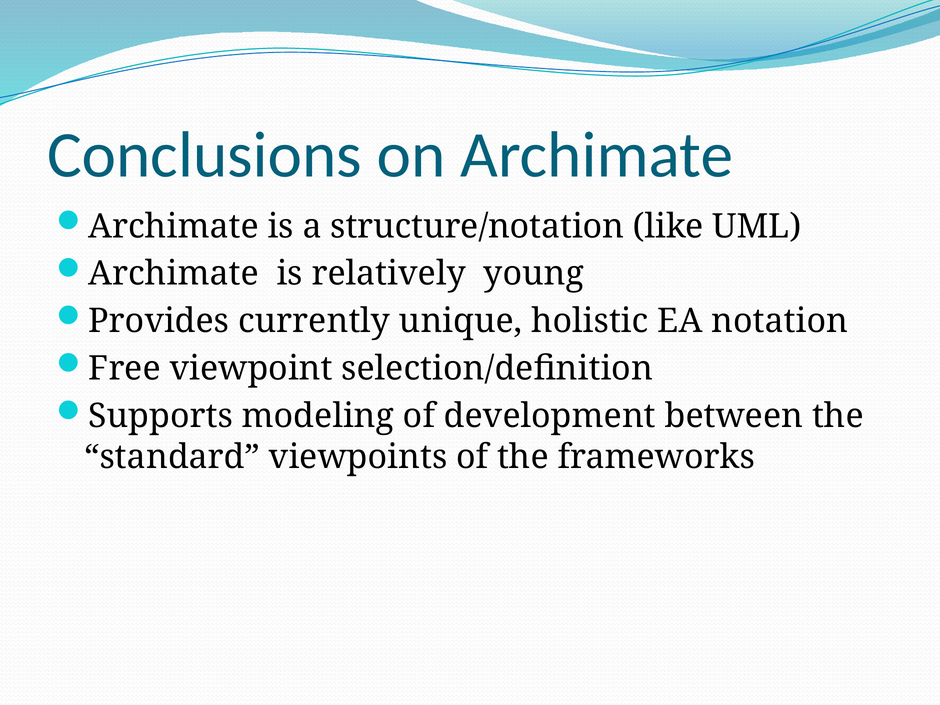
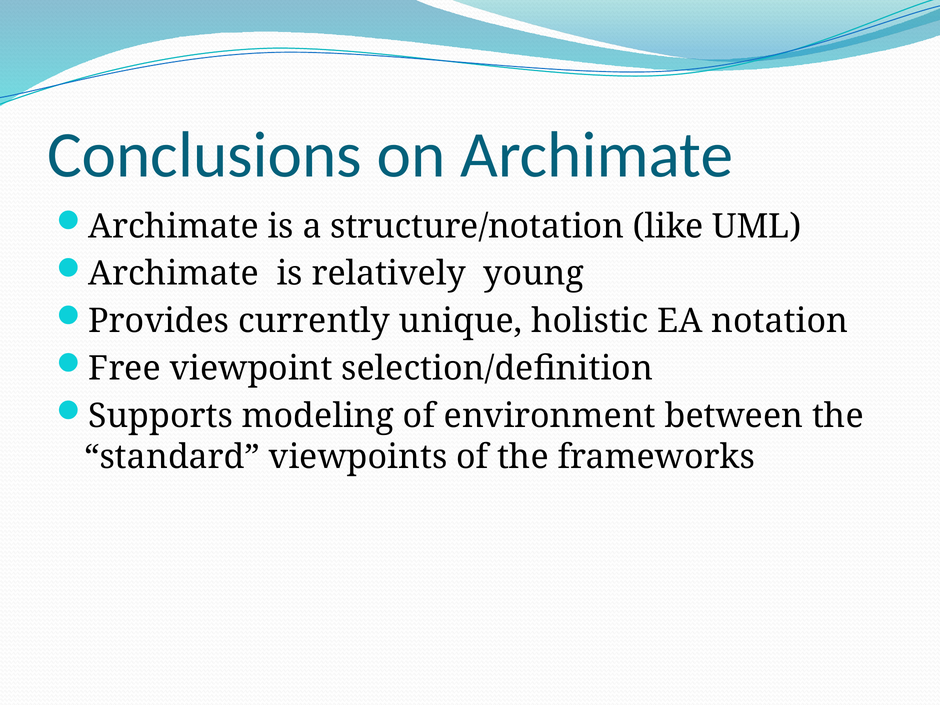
development: development -> environment
